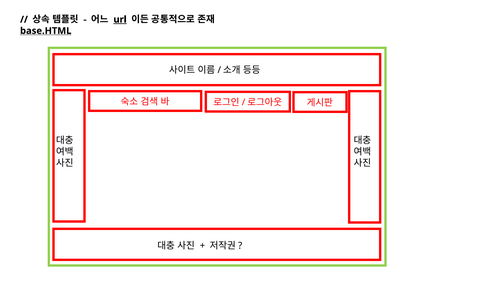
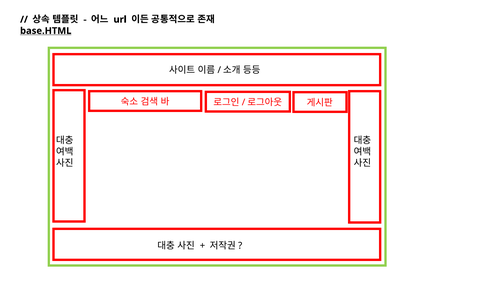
url underline: present -> none
